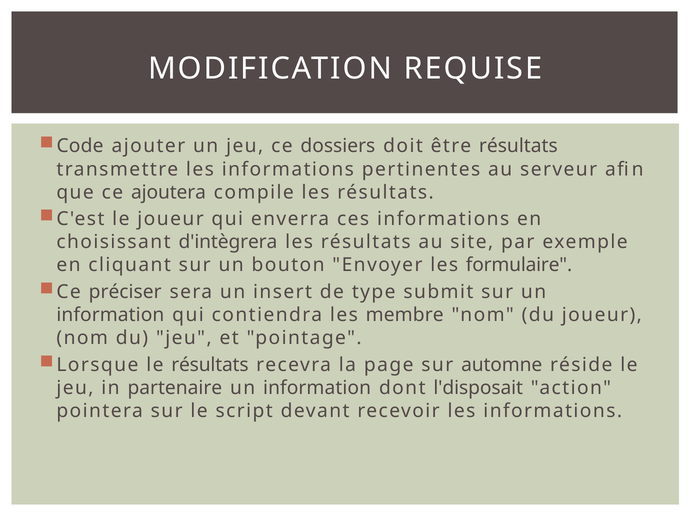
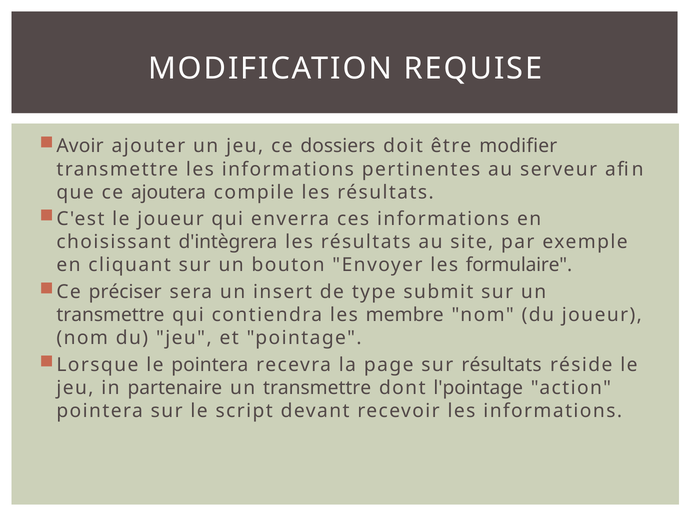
Code: Code -> Avoir
être résultats: résultats -> modifier
information at (110, 315): information -> transmettre
le résultats: résultats -> pointera
sur automne: automne -> résultats
information at (317, 388): information -> transmettre
l'disposait: l'disposait -> l'pointage
